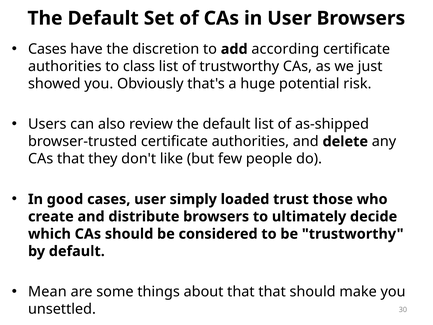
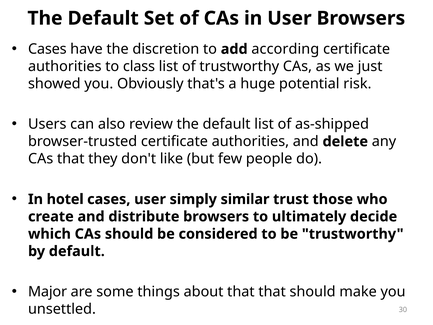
good: good -> hotel
loaded: loaded -> similar
Mean: Mean -> Major
